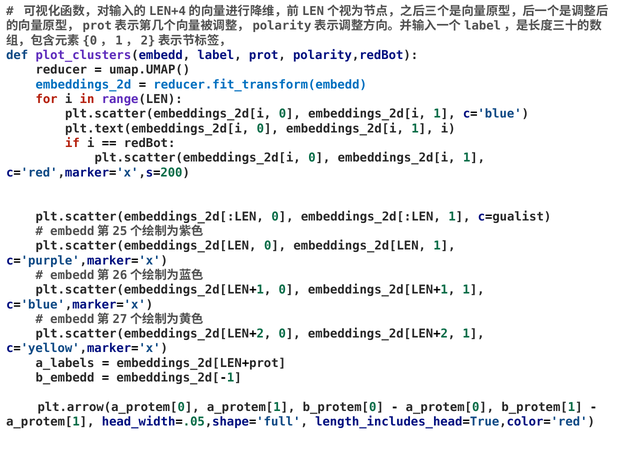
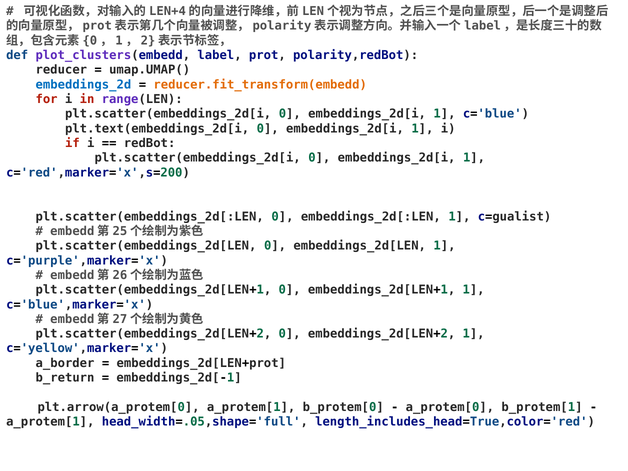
reducer.fit_transform(embedd colour: blue -> orange
a_labels: a_labels -> a_border
b_embedd: b_embedd -> b_return
